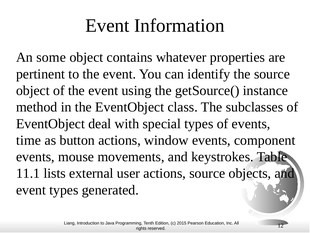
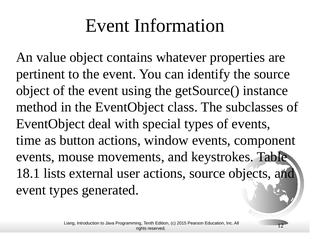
some: some -> value
11.1: 11.1 -> 18.1
